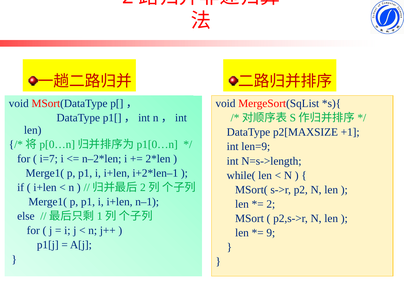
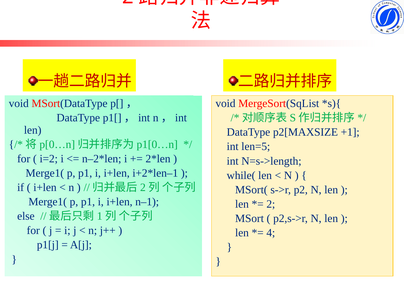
len=9: len=9 -> len=5
i=7: i=7 -> i=2
9: 9 -> 4
